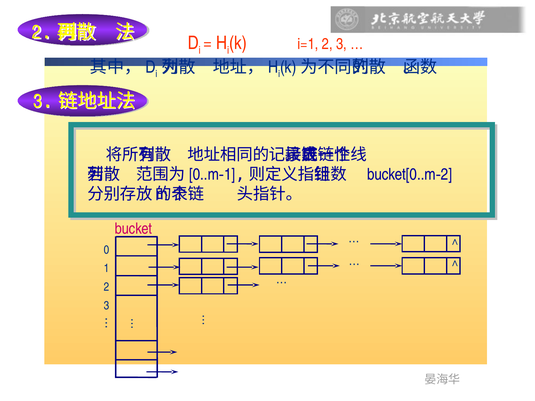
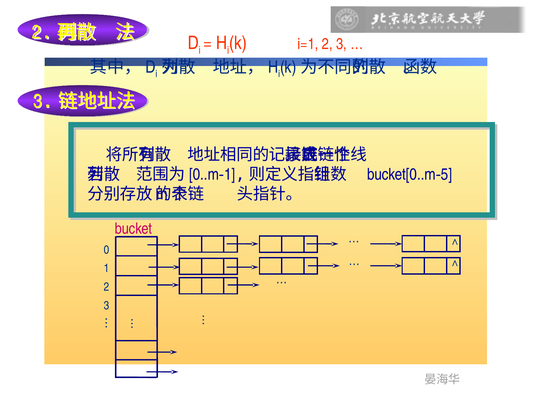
2 at (447, 174): 2 -> 5
